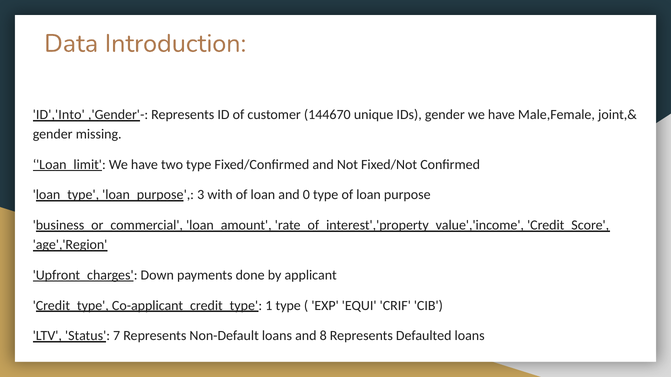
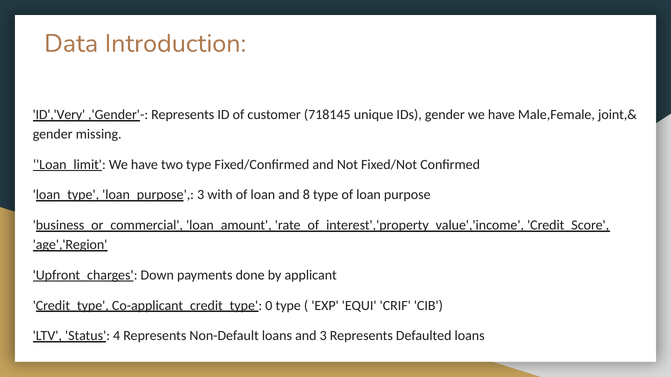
ID','Into: ID','Into -> ID','Very
144670: 144670 -> 718145
0: 0 -> 8
1: 1 -> 0
7: 7 -> 4
and 8: 8 -> 3
